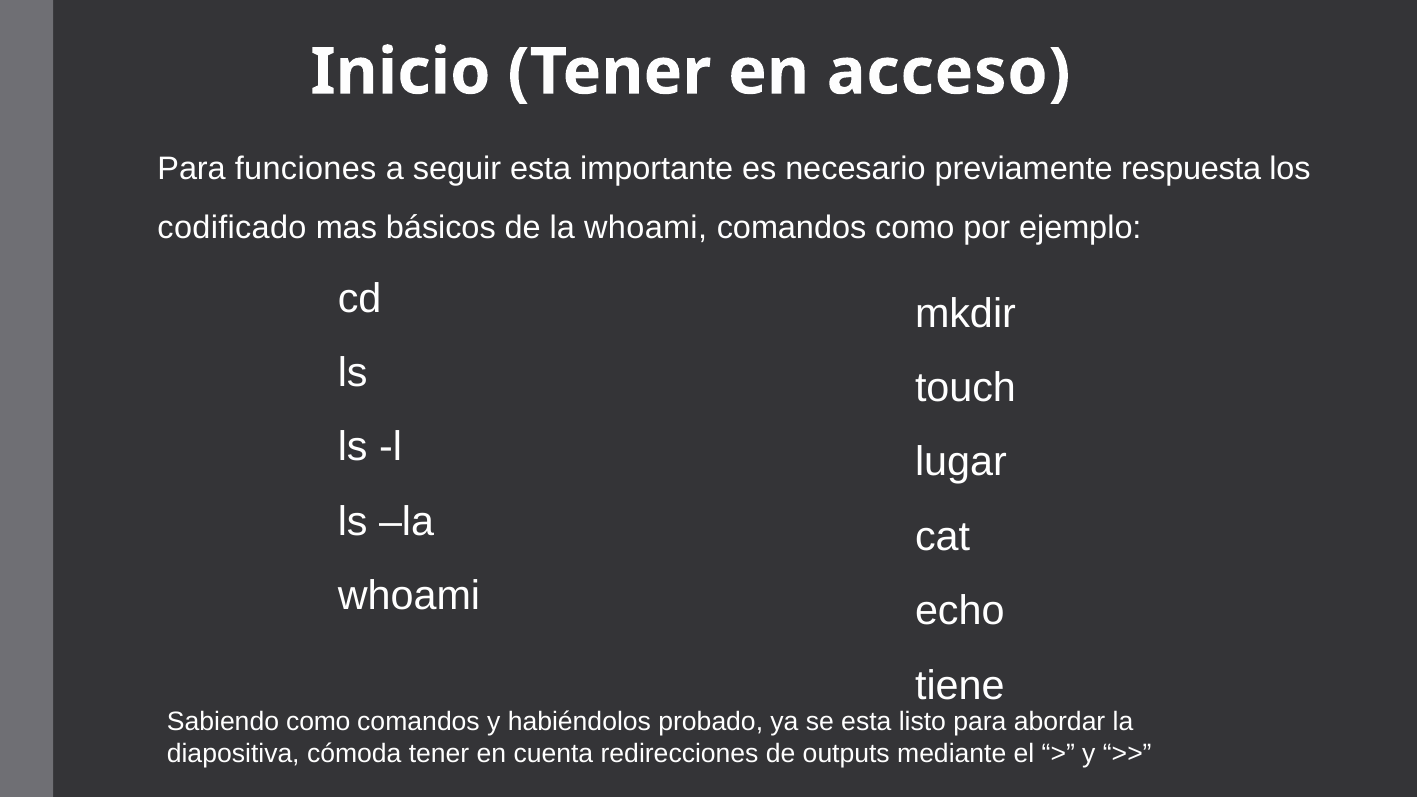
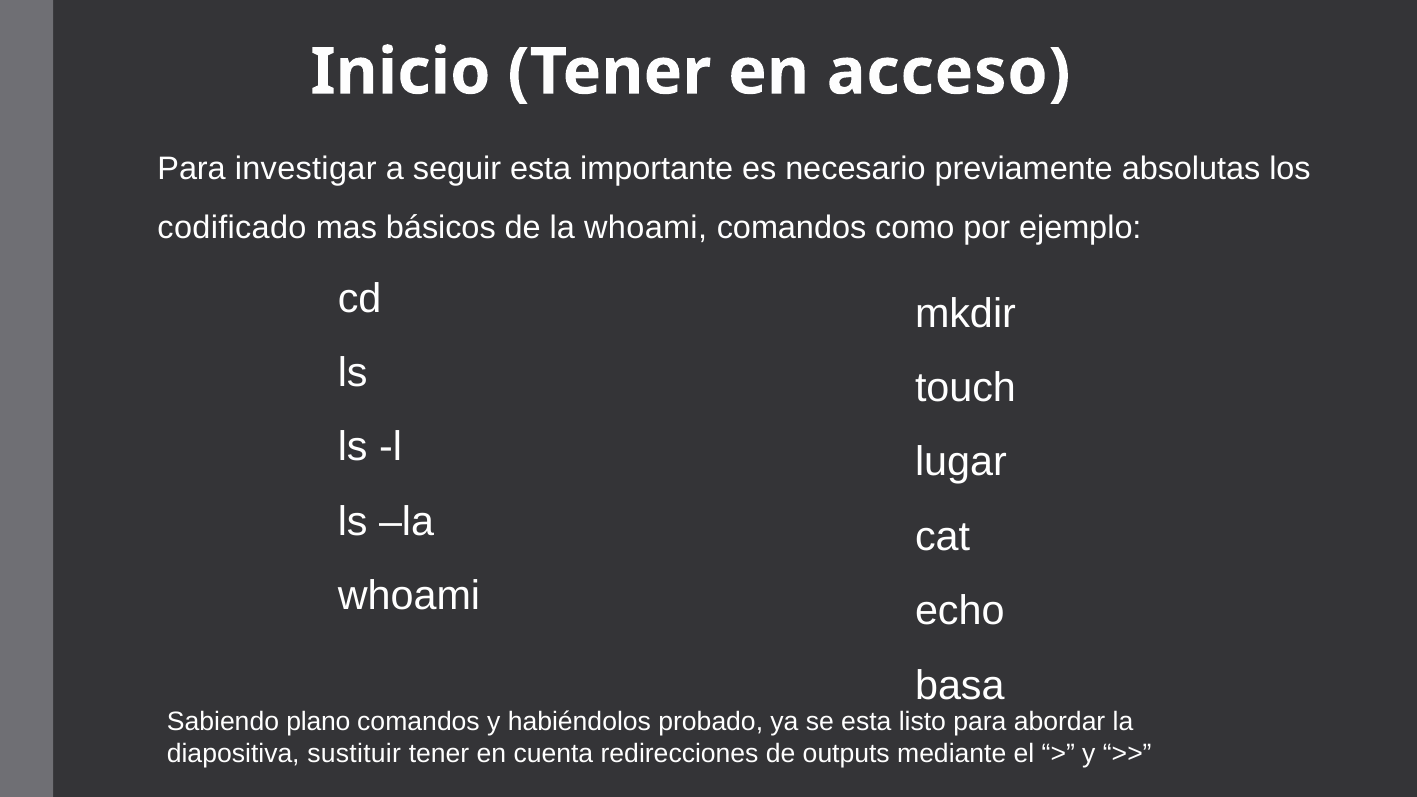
funciones: funciones -> investigar
respuesta: respuesta -> absolutas
tiene: tiene -> basa
Sabiendo como: como -> plano
cómoda: cómoda -> sustituir
